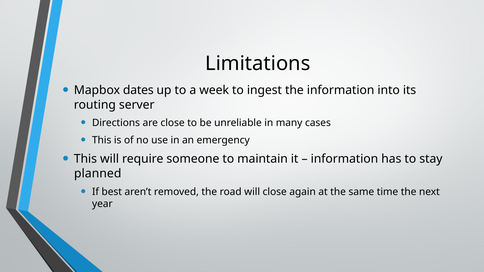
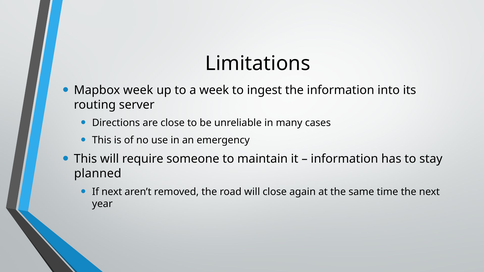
Mapbox dates: dates -> week
If best: best -> next
